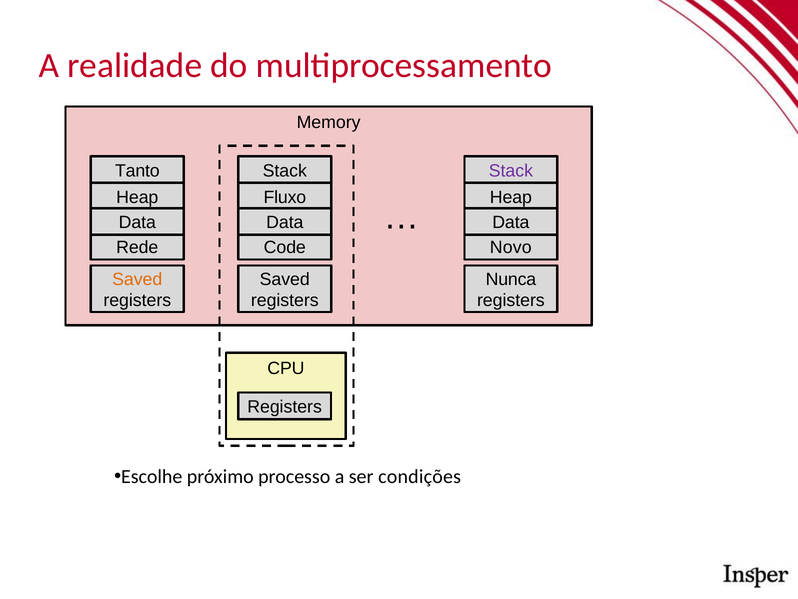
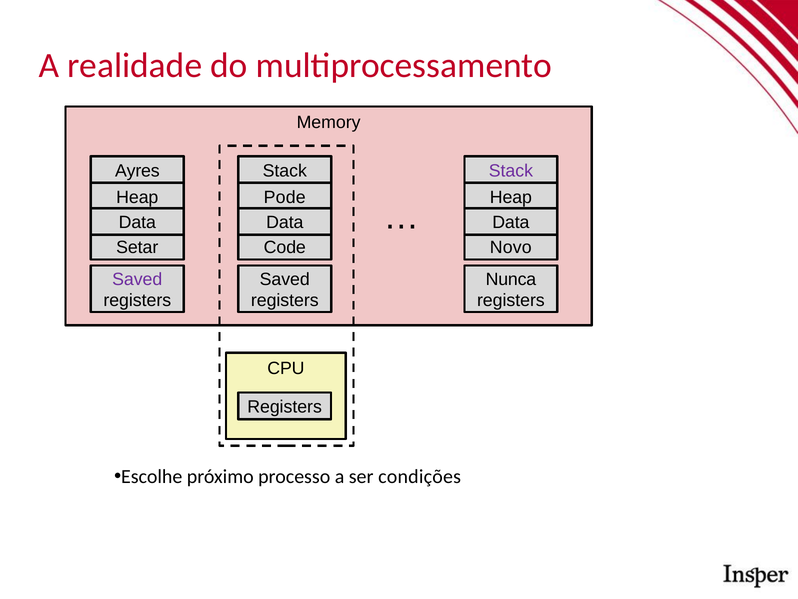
Tanto: Tanto -> Ayres
Fluxo: Fluxo -> Pode
Rede: Rede -> Setar
Saved at (137, 279) colour: orange -> purple
